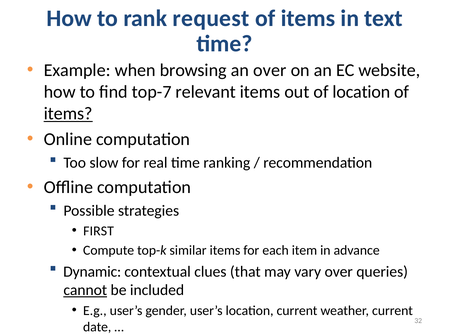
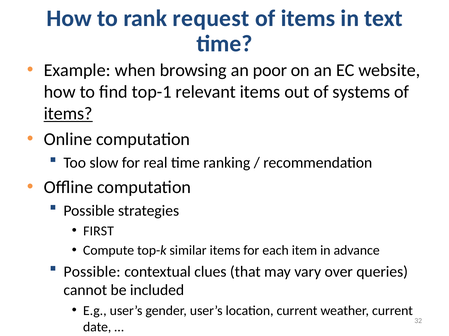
an over: over -> poor
top-7: top-7 -> top-1
of location: location -> systems
Dynamic at (92, 272): Dynamic -> Possible
cannot underline: present -> none
